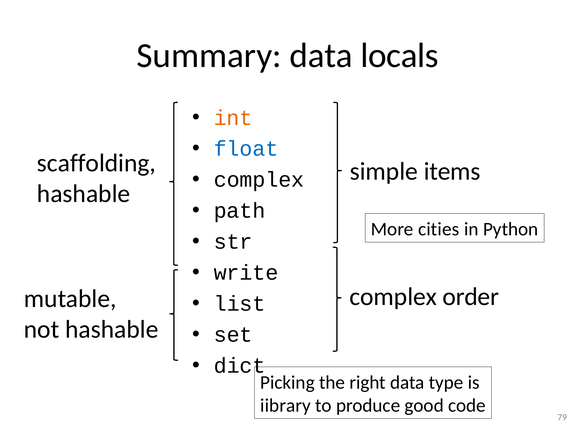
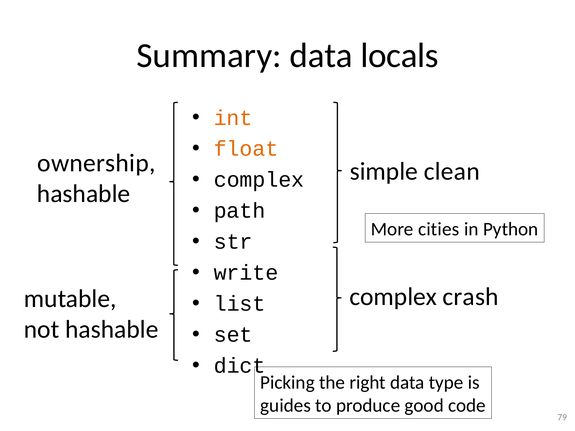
float colour: blue -> orange
scaffolding: scaffolding -> ownership
items: items -> clean
order: order -> crash
iibrary: iibrary -> guides
